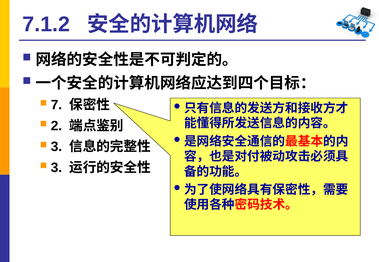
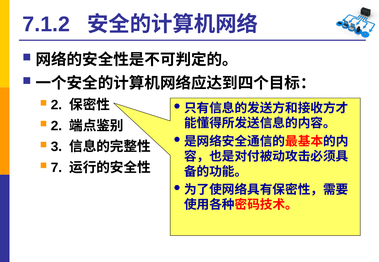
7 at (57, 105): 7 -> 2
3 at (57, 168): 3 -> 7
